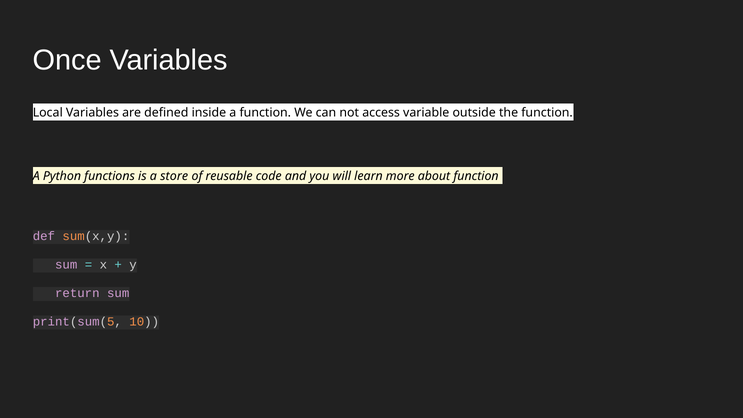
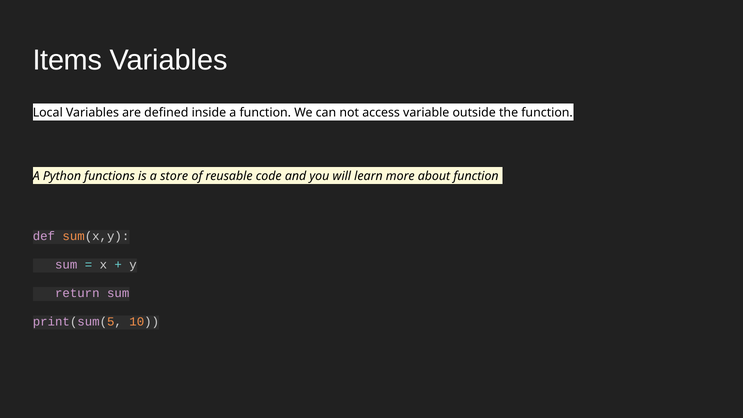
Once: Once -> Items
